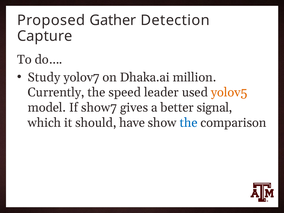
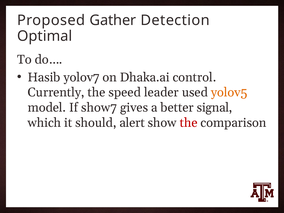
Capture: Capture -> Optimal
Study: Study -> Hasib
million: million -> control
have: have -> alert
the at (189, 123) colour: blue -> red
